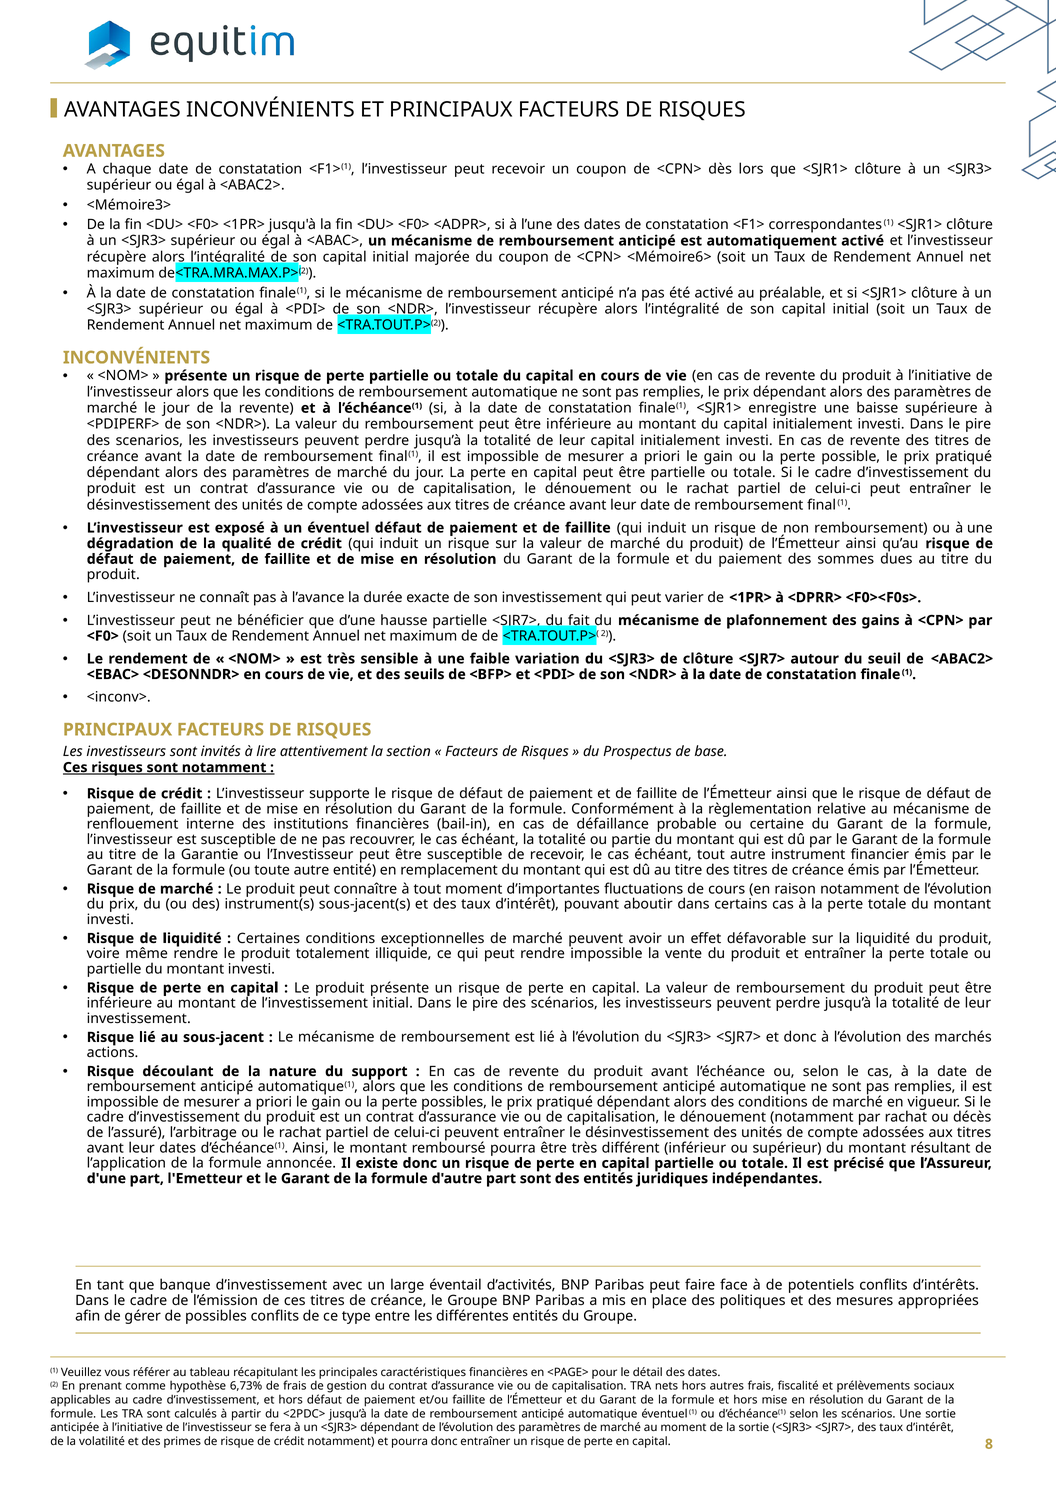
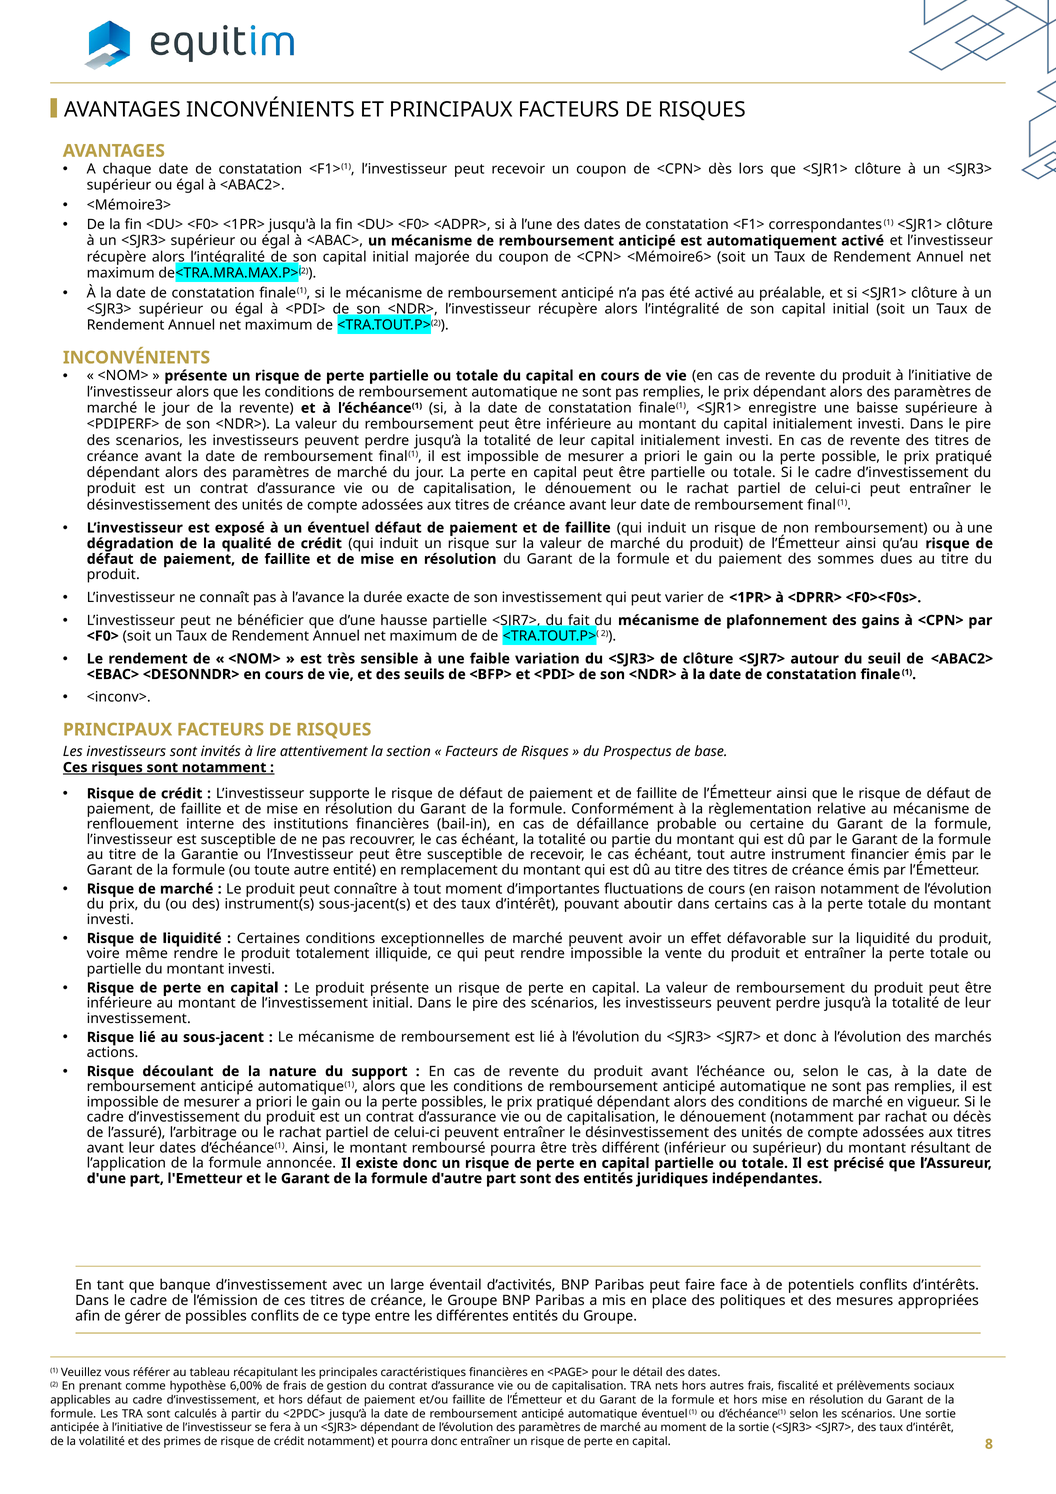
6,73%: 6,73% -> 6,00%
